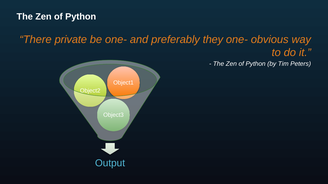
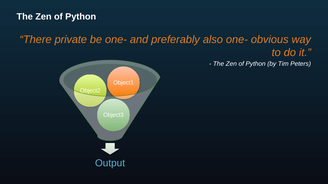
they: they -> also
